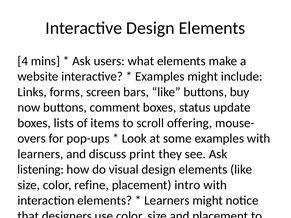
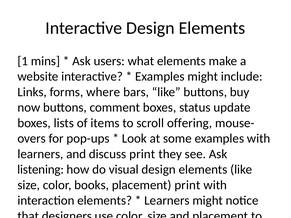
4: 4 -> 1
screen: screen -> where
refine: refine -> books
placement intro: intro -> print
